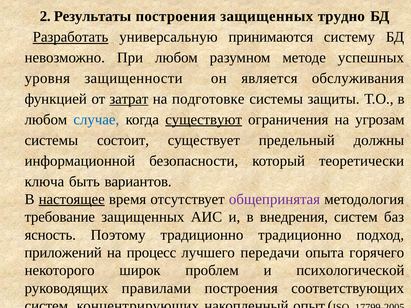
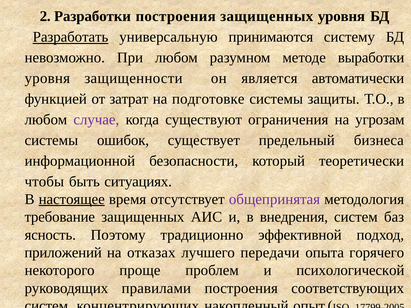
Результаты: Результаты -> Разработки
защищенных трудно: трудно -> уровня
успешных: успешных -> выработки
обслуживания: обслуживания -> автоматически
затрат underline: present -> none
случае colour: blue -> purple
существуют underline: present -> none
состоит: состоит -> ошибок
должны: должны -> бизнеса
ключа: ключа -> чтобы
вариантов: вариантов -> ситуациях
традиционно традиционно: традиционно -> эффективной
процесс: процесс -> отказах
широк: широк -> проще
